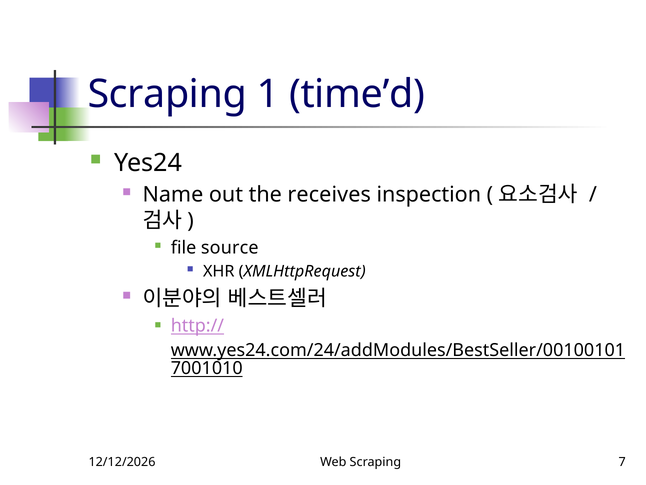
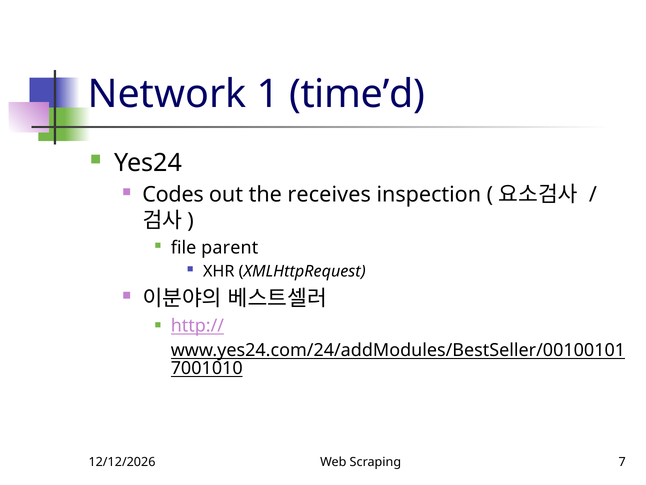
Scraping at (167, 94): Scraping -> Network
Name: Name -> Codes
source: source -> parent
